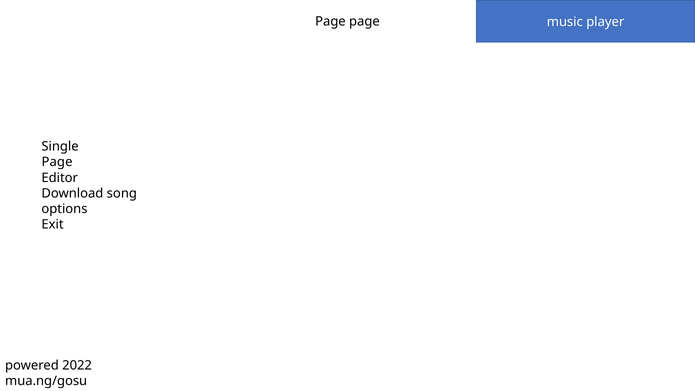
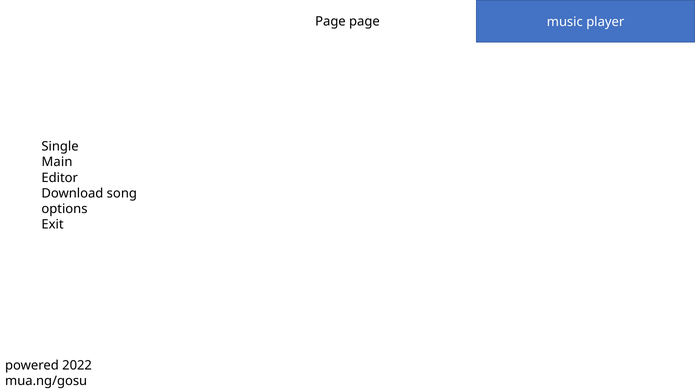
Page at (57, 162): Page -> Main
